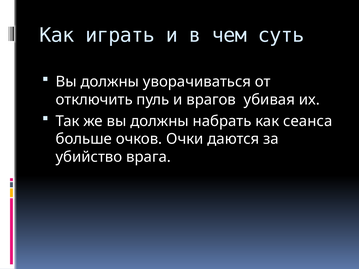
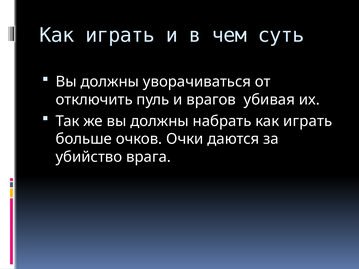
набрать как сеанса: сеанса -> играть
